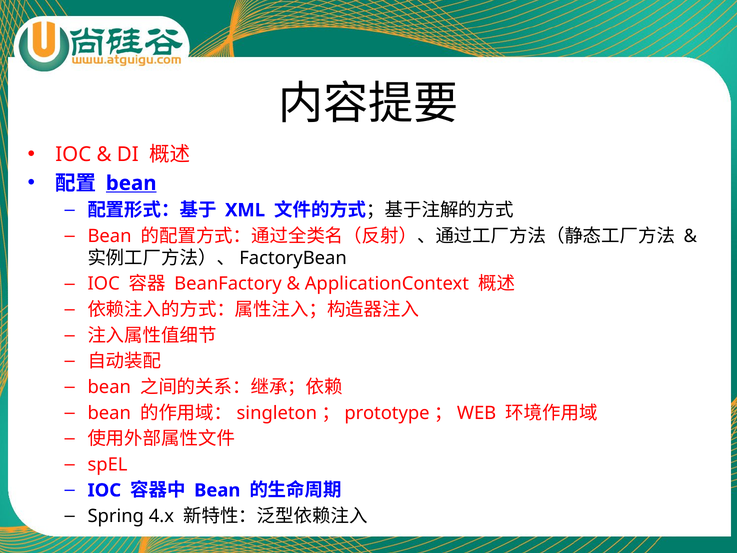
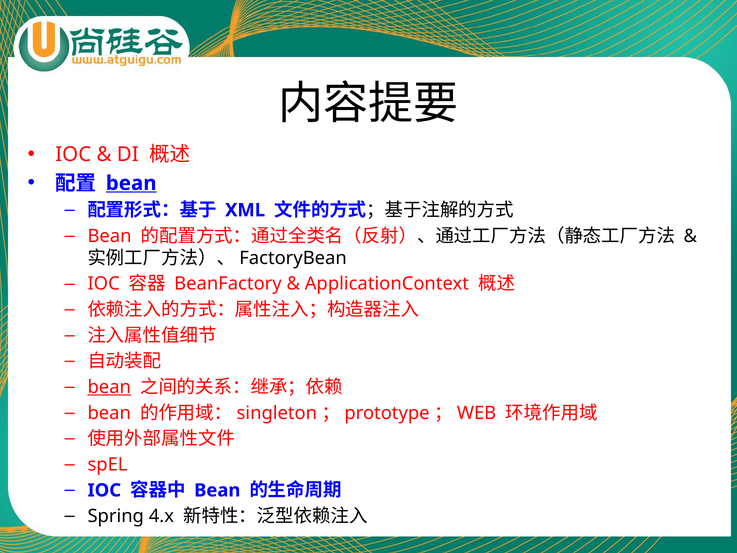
bean at (109, 387) underline: none -> present
